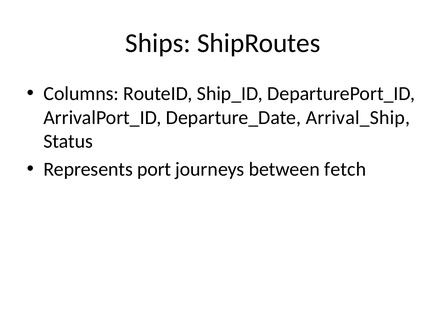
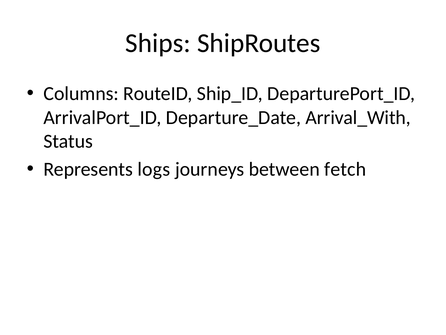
Arrival_Ship: Arrival_Ship -> Arrival_With
port: port -> logs
